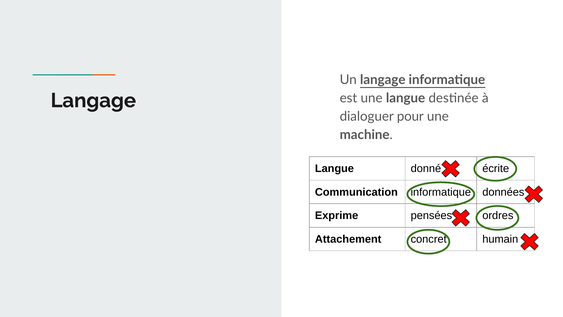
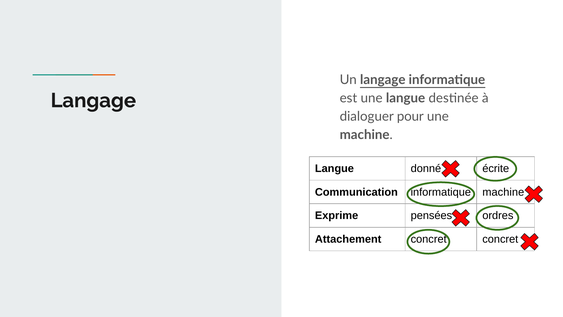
informatique données: données -> machine
concret humain: humain -> concret
